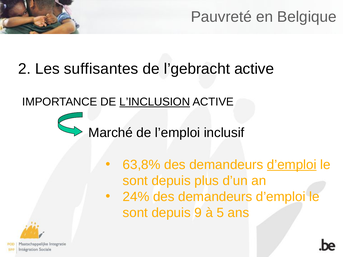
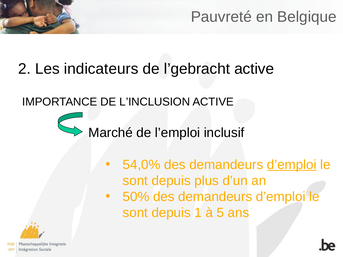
suffisantes: suffisantes -> indicateurs
L’INCLUSION underline: present -> none
63,8%: 63,8% -> 54,0%
24%: 24% -> 50%
9: 9 -> 1
